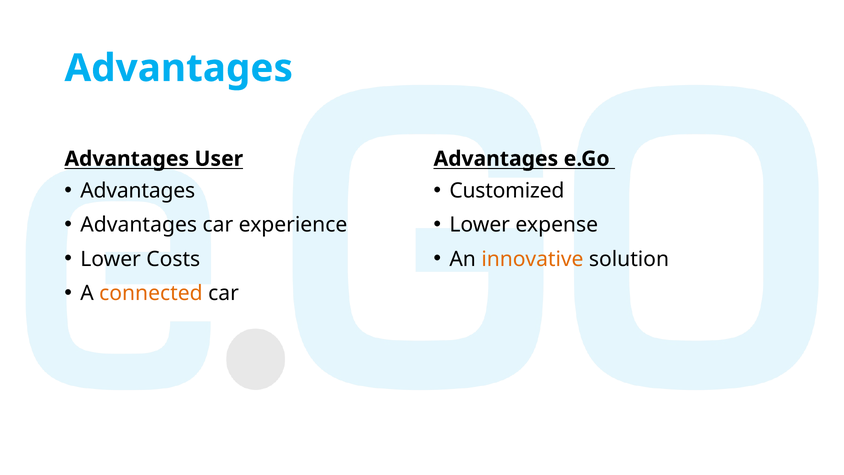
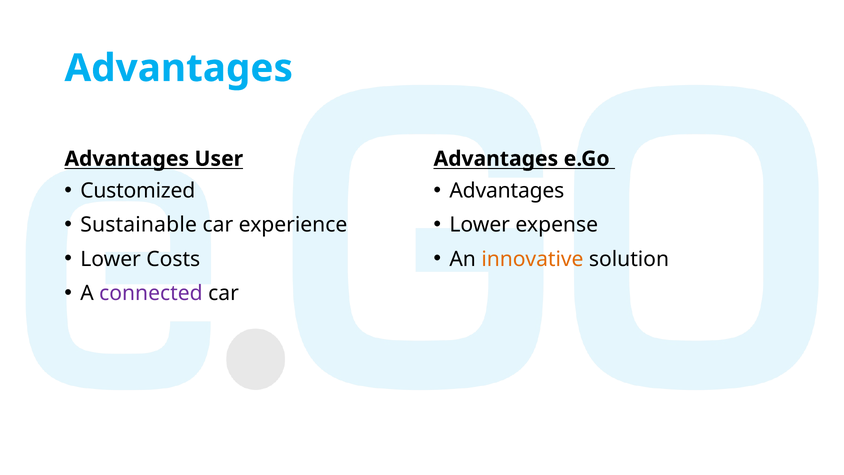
Advantages at (138, 191): Advantages -> Customized
Customized at (507, 191): Customized -> Advantages
Advantages at (139, 225): Advantages -> Sustainable
connected colour: orange -> purple
